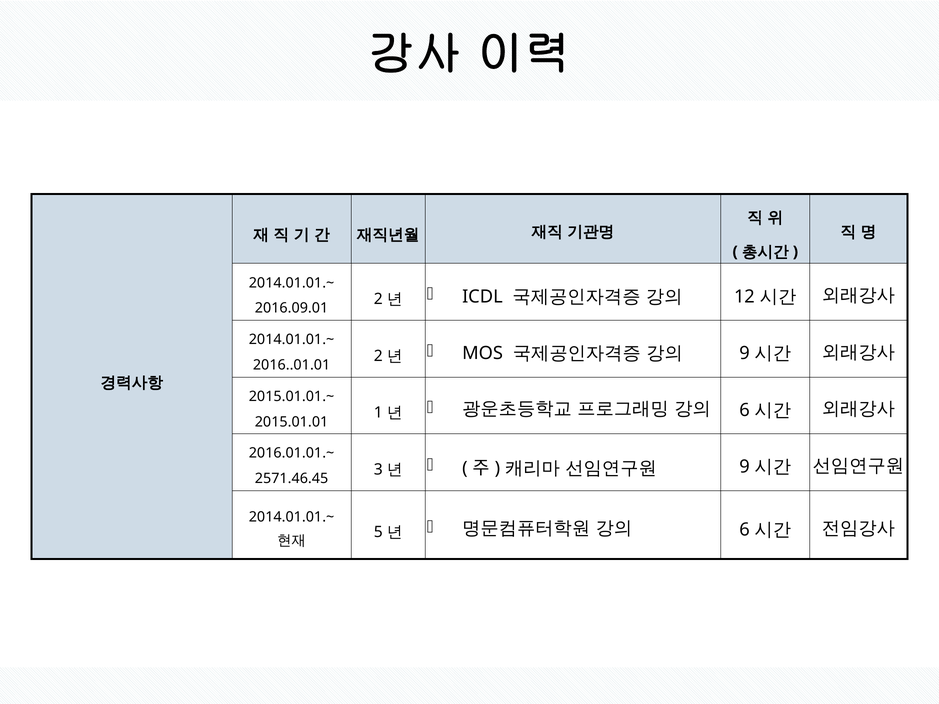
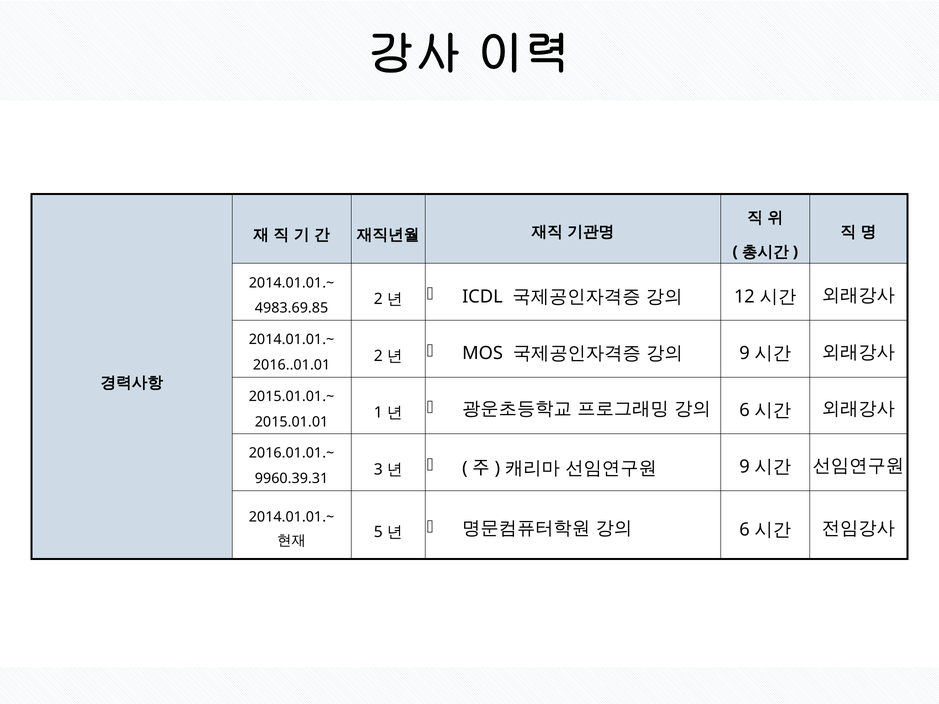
2016.09.01: 2016.09.01 -> 4983.69.85
2571.46.45: 2571.46.45 -> 9960.39.31
